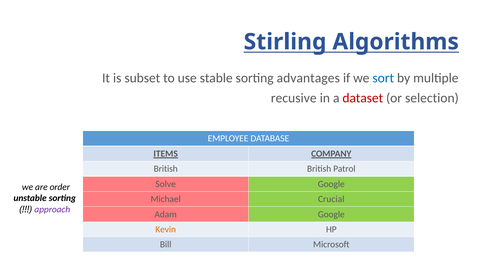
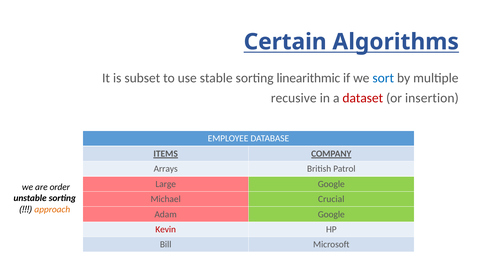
Stirling: Stirling -> Certain
advantages: advantages -> linearithmic
selection: selection -> insertion
British at (166, 169): British -> Arrays
Solve: Solve -> Large
approach colour: purple -> orange
Kevin colour: orange -> red
